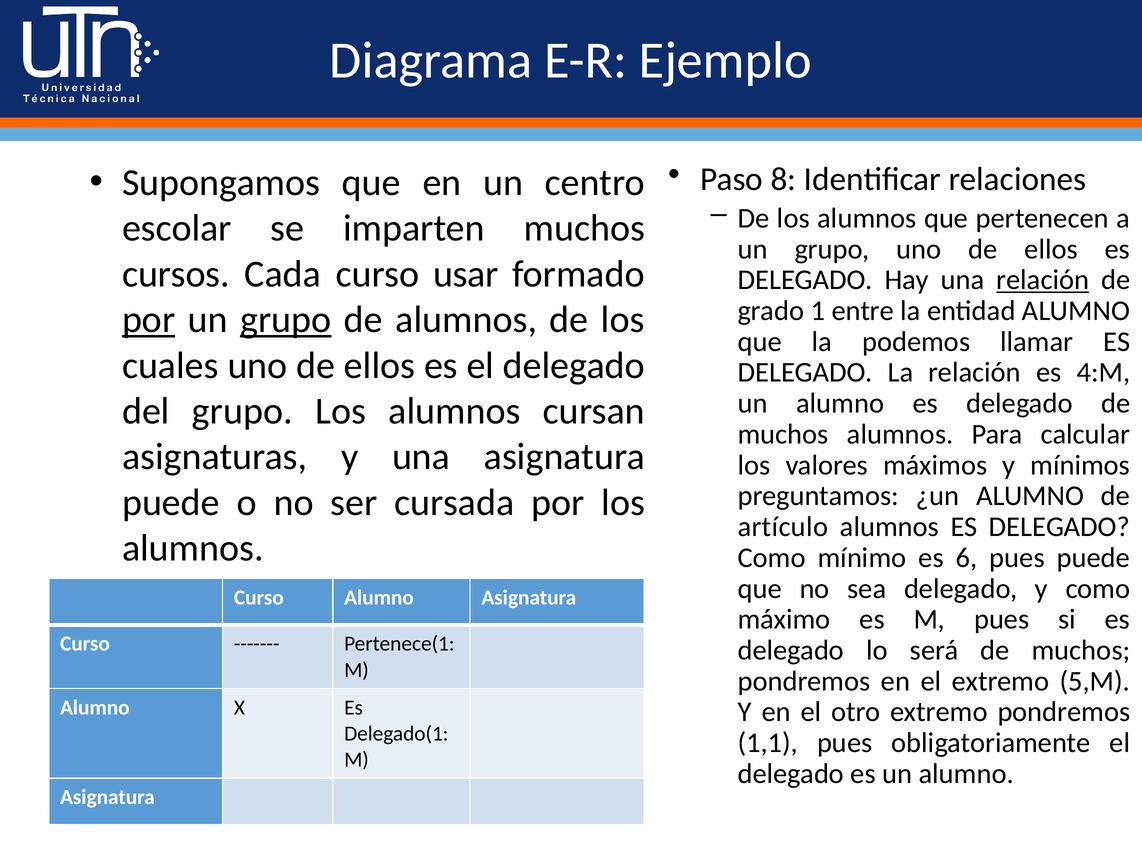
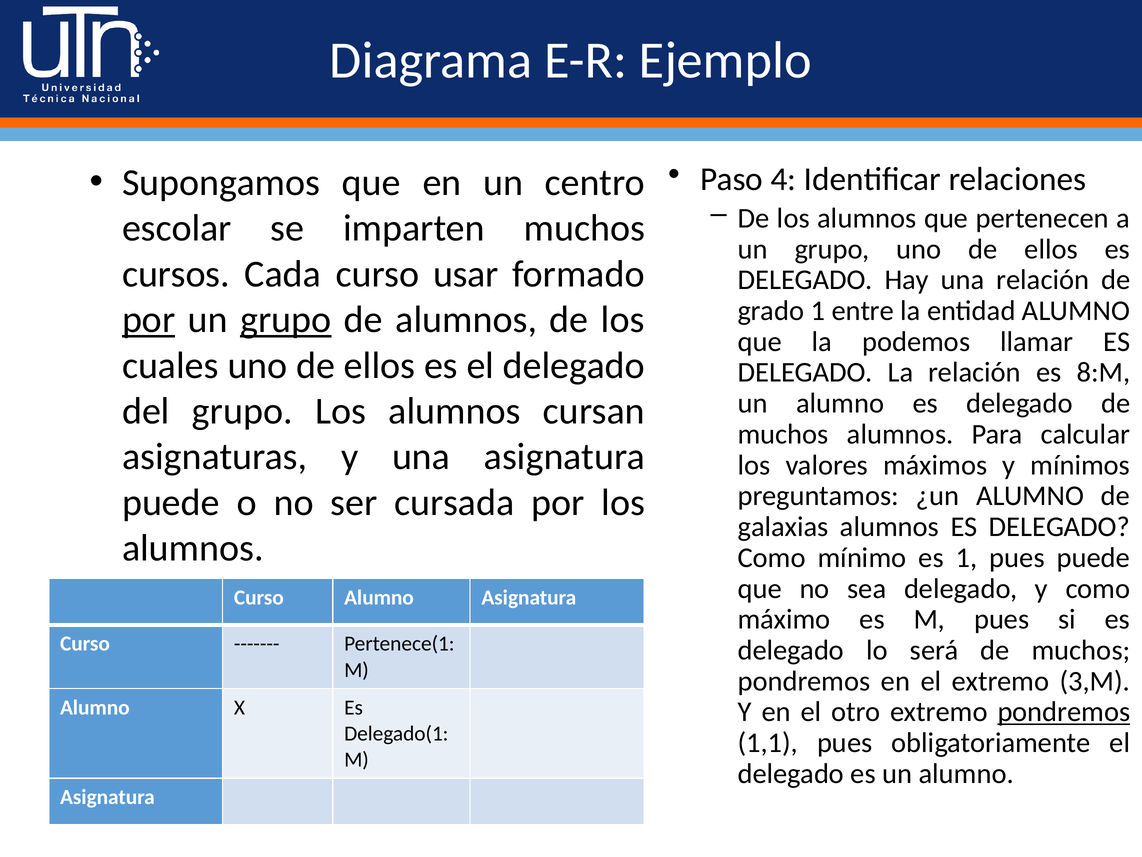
8: 8 -> 4
relación at (1043, 280) underline: present -> none
4:M: 4:M -> 8:M
artículo: artículo -> galaxias
es 6: 6 -> 1
5,M: 5,M -> 3,M
pondremos at (1064, 712) underline: none -> present
